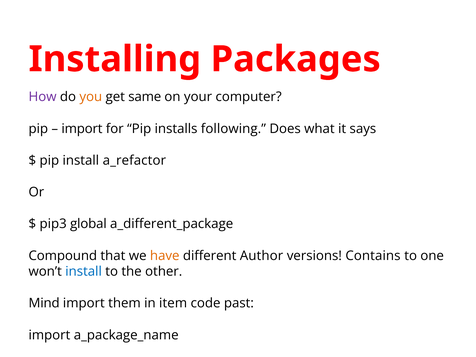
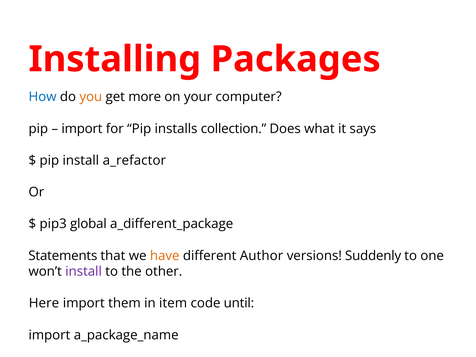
How colour: purple -> blue
same: same -> more
following: following -> collection
Compound: Compound -> Statements
Contains: Contains -> Suddenly
install at (84, 272) colour: blue -> purple
Mind: Mind -> Here
past: past -> until
